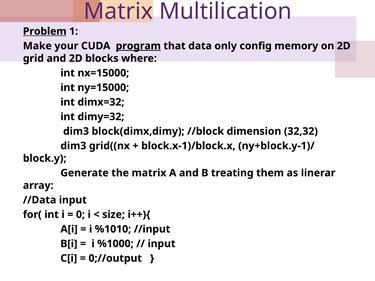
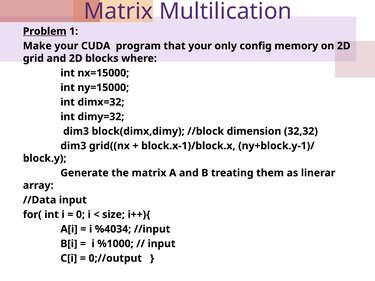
program underline: present -> none
that data: data -> your
%1010: %1010 -> %4034
